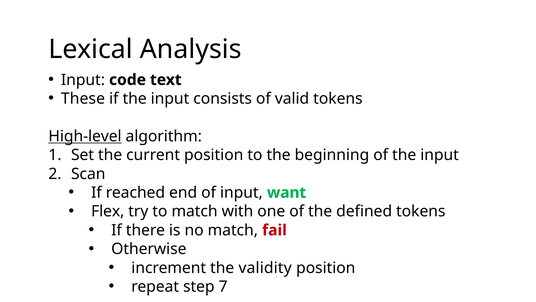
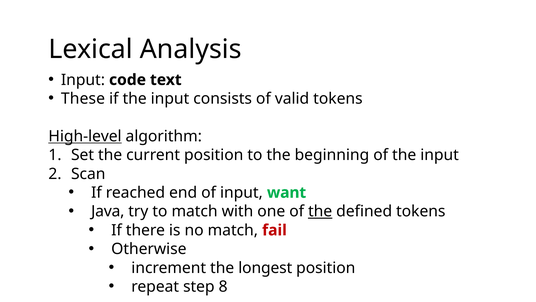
Flex: Flex -> Java
the at (320, 211) underline: none -> present
validity: validity -> longest
7: 7 -> 8
